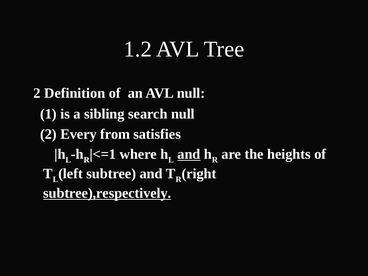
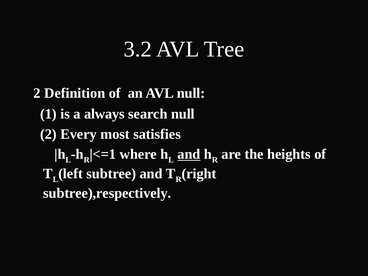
1.2: 1.2 -> 3.2
sibling: sibling -> always
from: from -> most
subtree),respectively underline: present -> none
